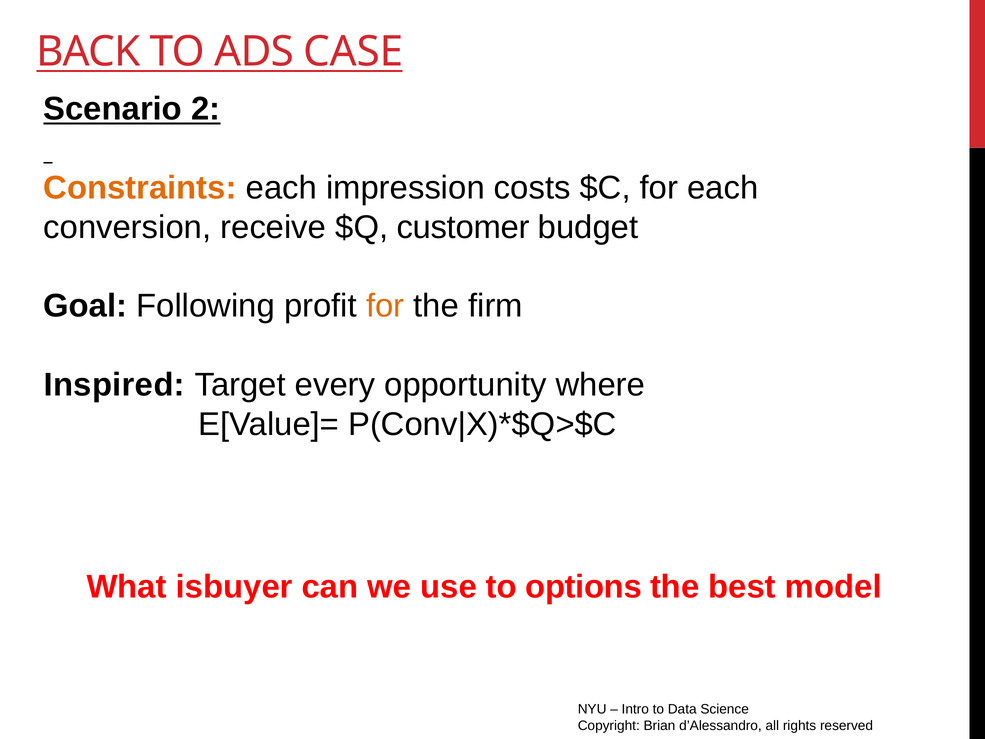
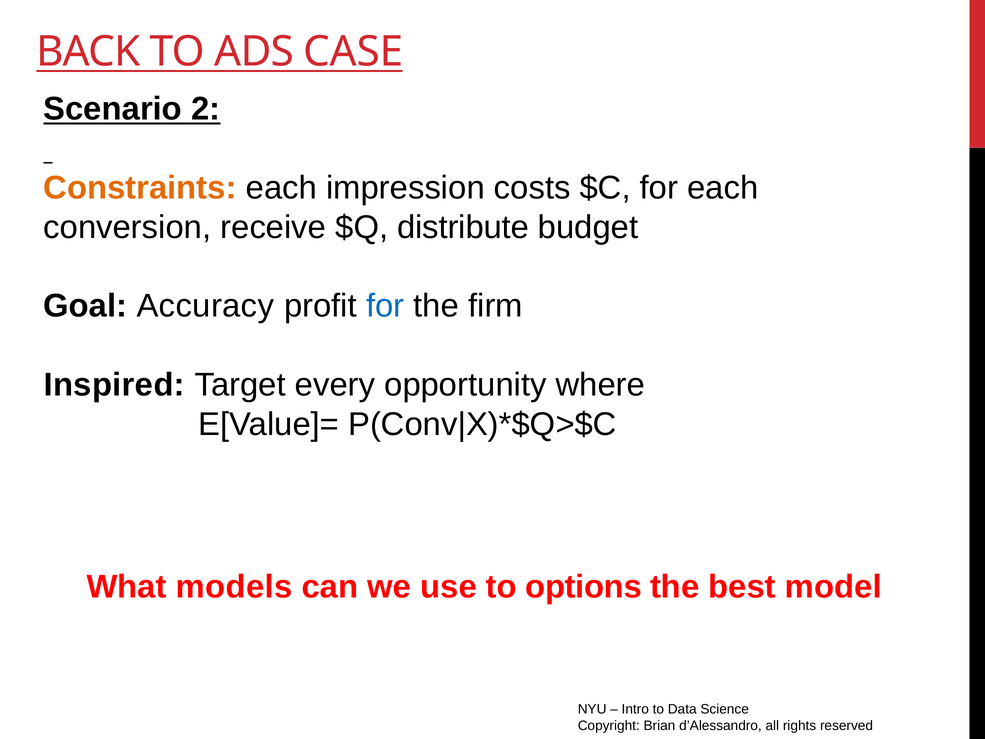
customer: customer -> distribute
Following: Following -> Accuracy
for at (385, 306) colour: orange -> blue
isbuyer: isbuyer -> models
